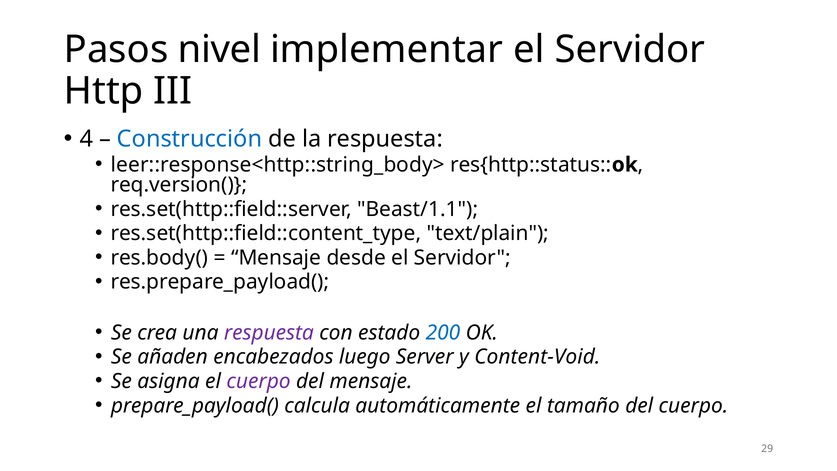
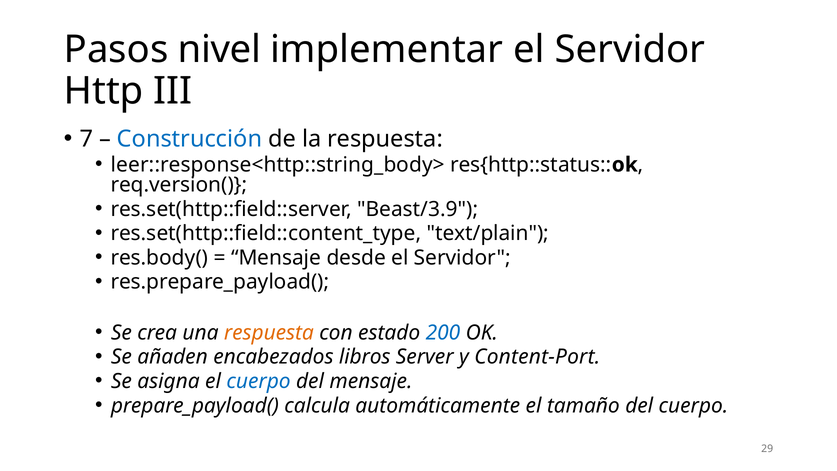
4: 4 -> 7
Beast/1.1: Beast/1.1 -> Beast/3.9
respuesta at (269, 333) colour: purple -> orange
luego: luego -> libros
Content-Void: Content-Void -> Content-Port
cuerpo at (259, 381) colour: purple -> blue
